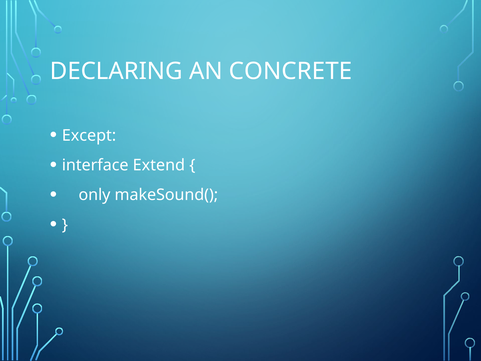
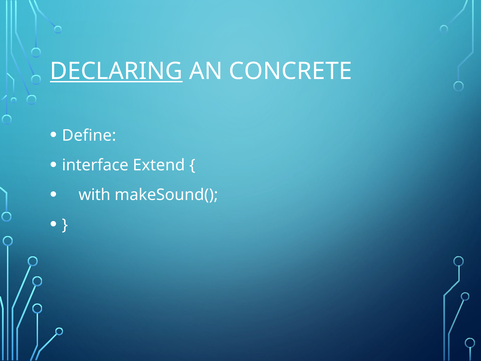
DECLARING underline: none -> present
Except: Except -> Define
only: only -> with
